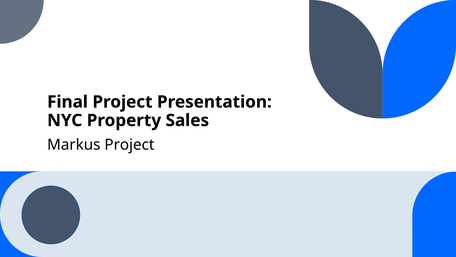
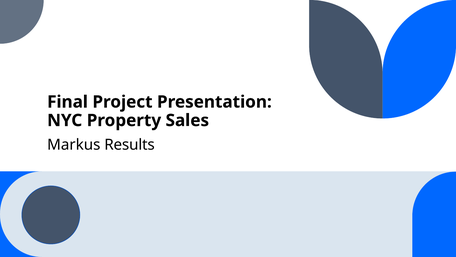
Markus Project: Project -> Results
